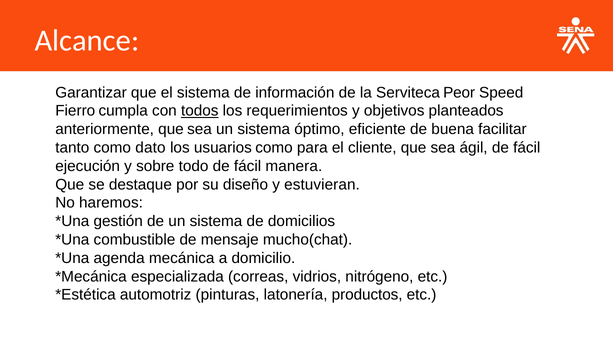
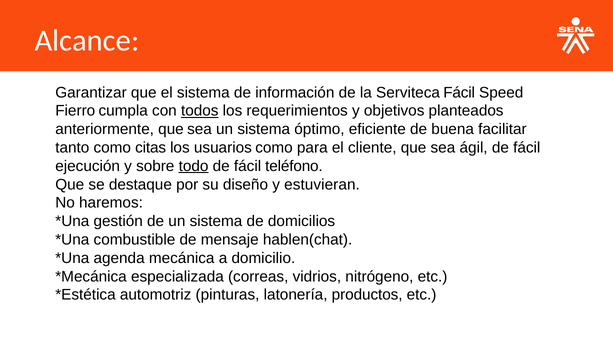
Serviteca Peor: Peor -> Fácil
dato: dato -> citas
todo underline: none -> present
manera: manera -> teléfono
mucho(chat: mucho(chat -> hablen(chat
